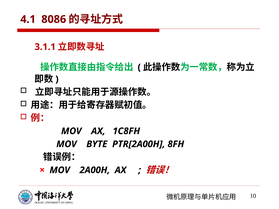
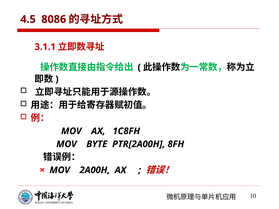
4.1: 4.1 -> 4.5
